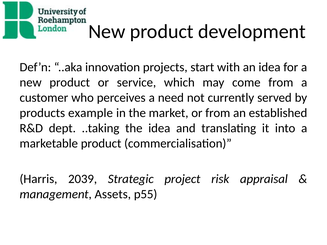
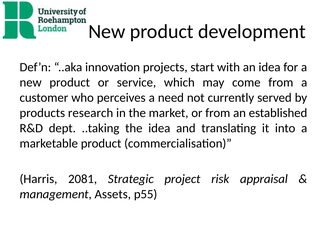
example: example -> research
2039: 2039 -> 2081
